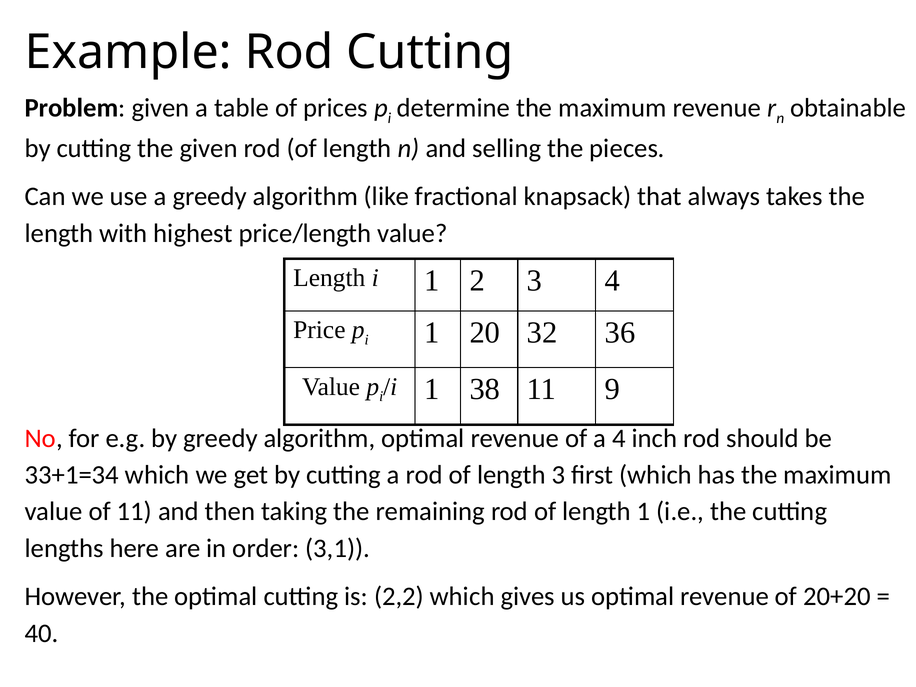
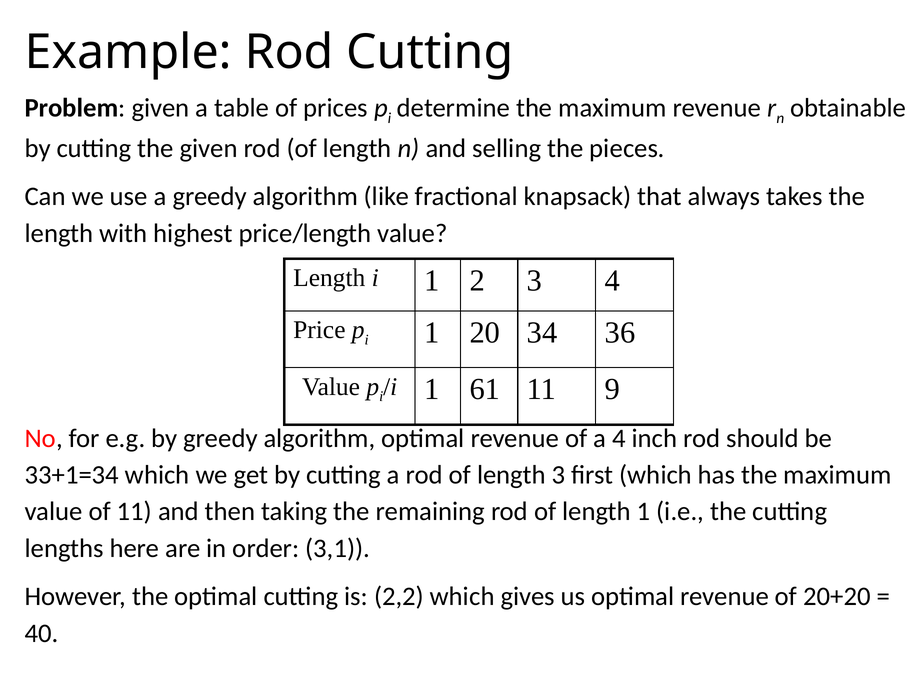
32: 32 -> 34
38: 38 -> 61
